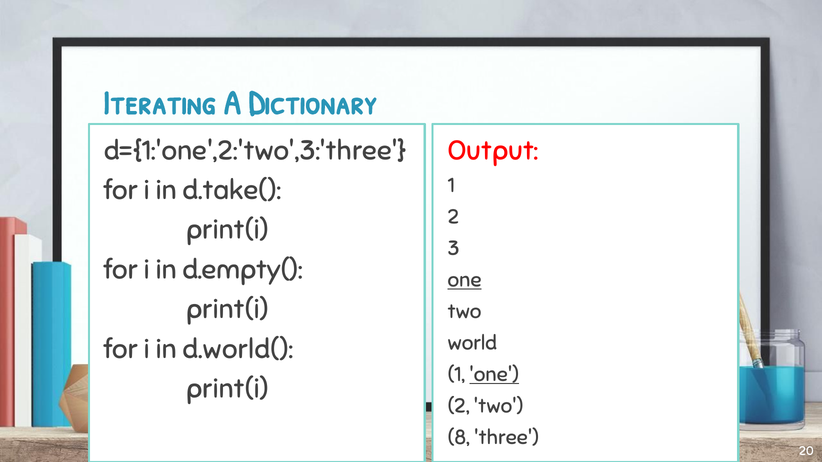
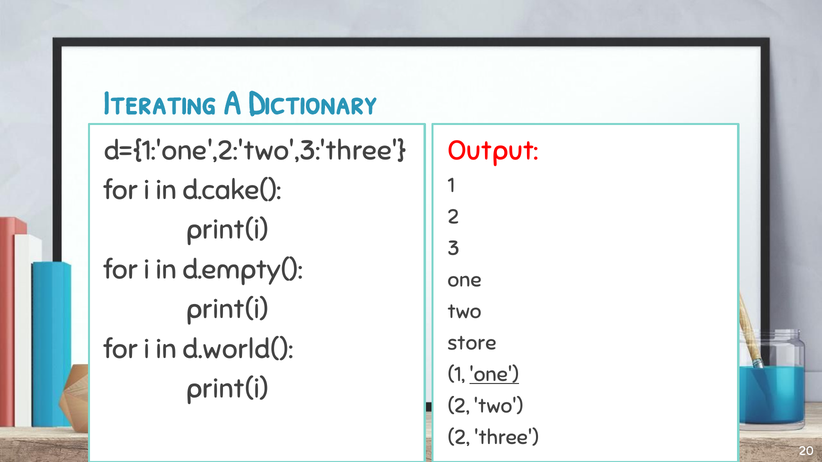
d.take(: d.take( -> d.cake(
one at (465, 280) underline: present -> none
world: world -> store
8 at (459, 438): 8 -> 2
